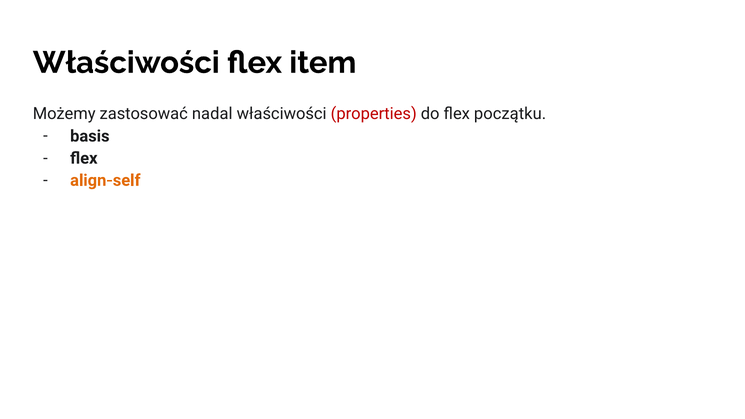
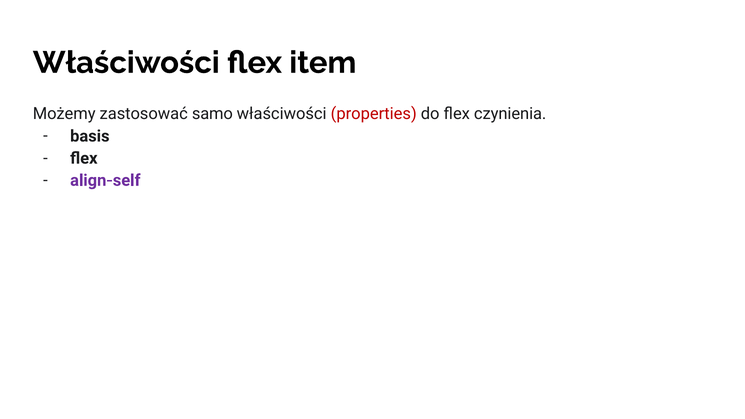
nadal: nadal -> samo
początku: początku -> czynienia
align-self colour: orange -> purple
